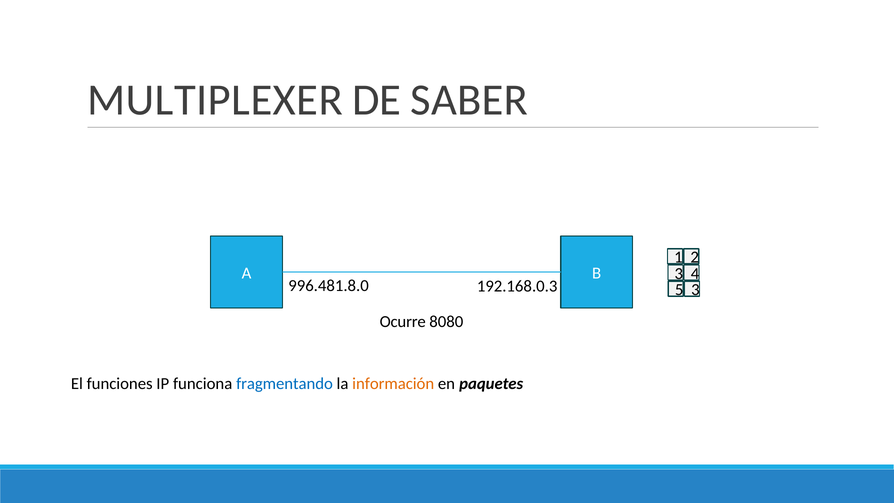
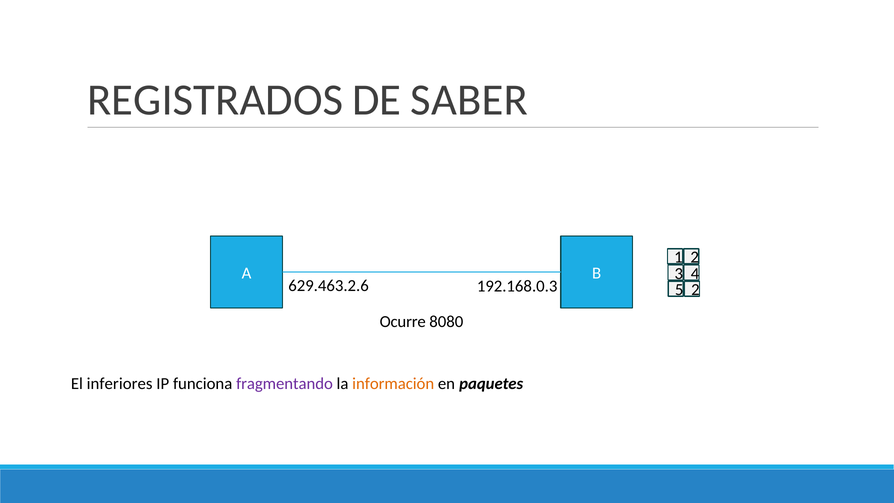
MULTIPLEXER: MULTIPLEXER -> REGISTRADOS
996.481.8.0: 996.481.8.0 -> 629.463.2.6
5 3: 3 -> 2
funciones: funciones -> inferiores
fragmentando colour: blue -> purple
